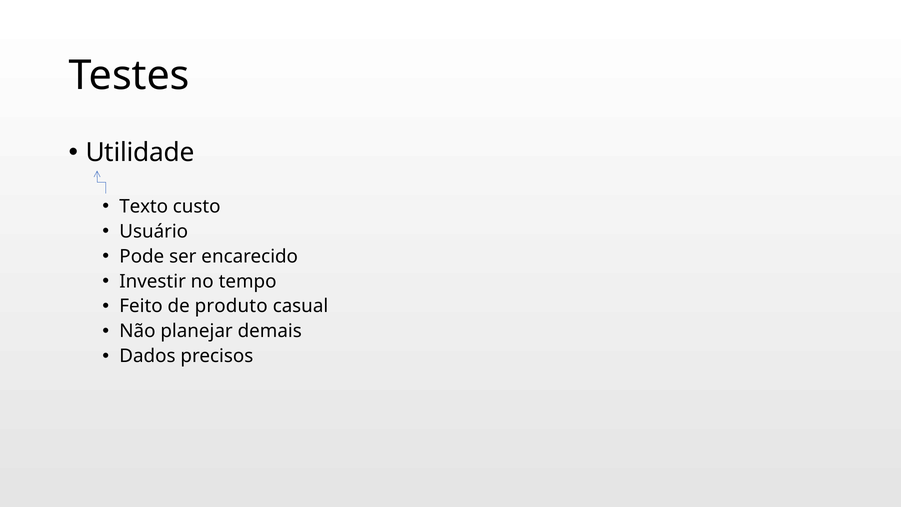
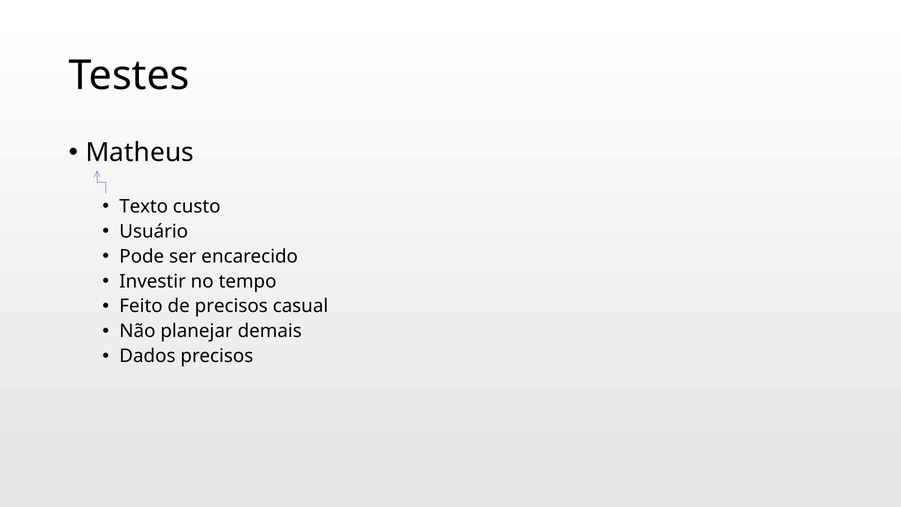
Utilidade: Utilidade -> Matheus
de produto: produto -> precisos
